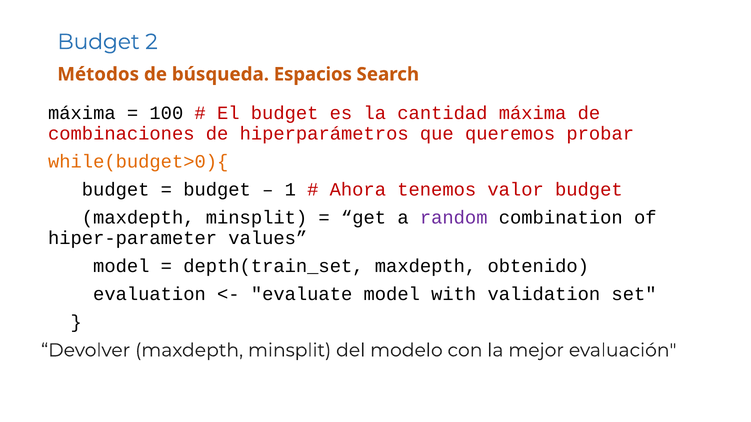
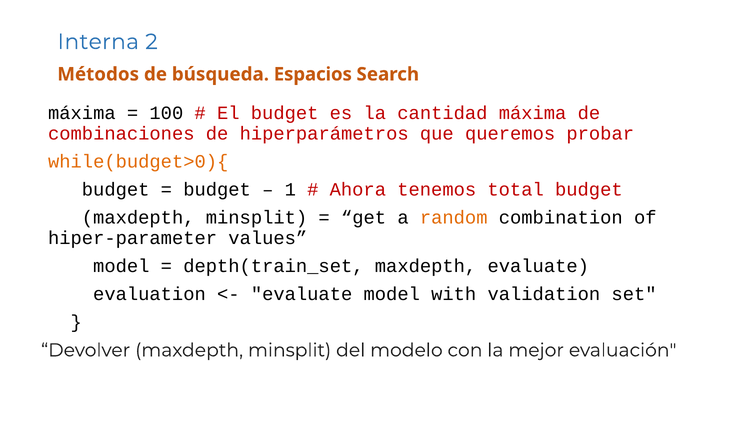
Budget at (99, 42): Budget -> Interna
valor: valor -> total
random colour: purple -> orange
maxdepth obtenido: obtenido -> evaluate
